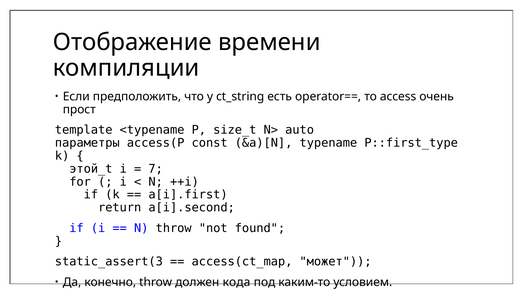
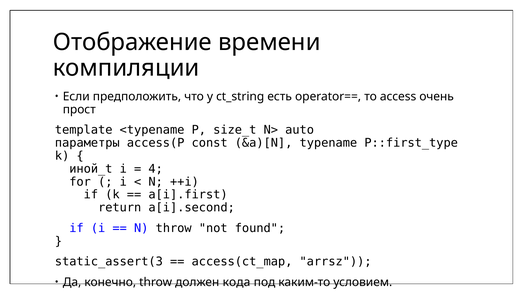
этой_t: этой_t -> иной_t
7: 7 -> 4
может: может -> arrsz
